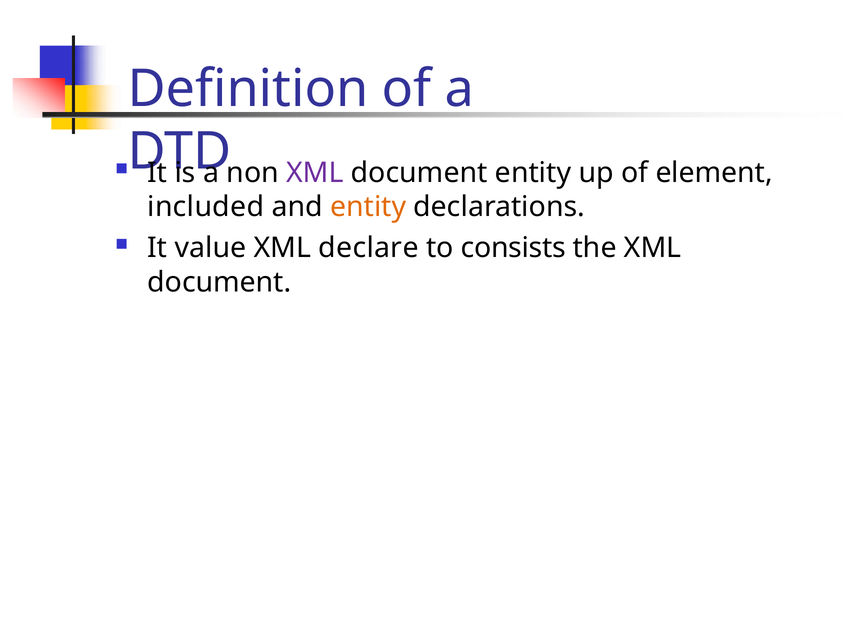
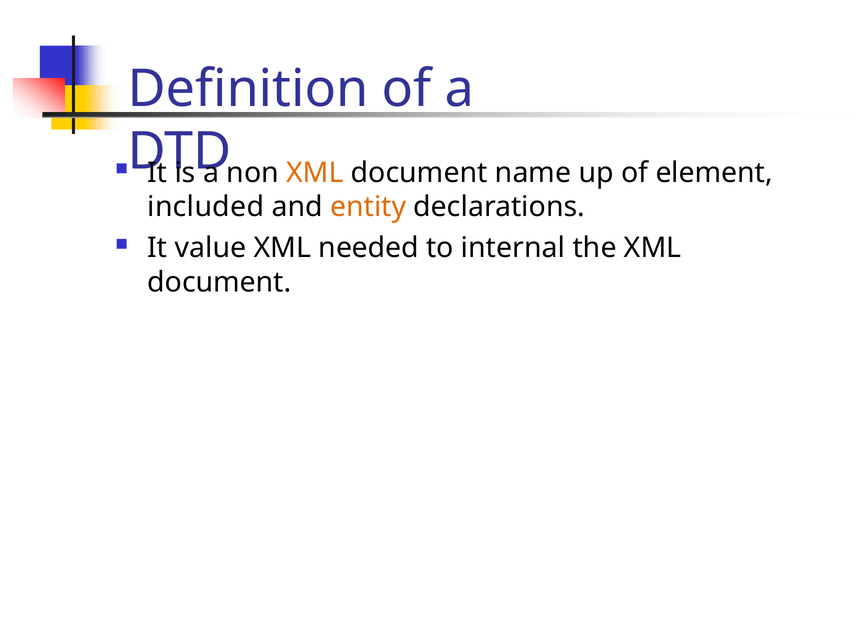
XML at (315, 173) colour: purple -> orange
document entity: entity -> name
declare: declare -> needed
consists: consists -> internal
